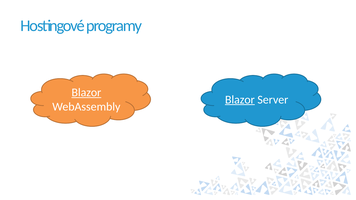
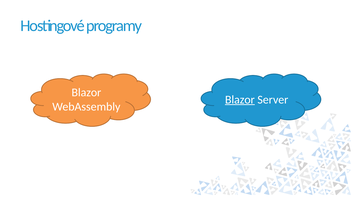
Blazor at (86, 93) underline: present -> none
